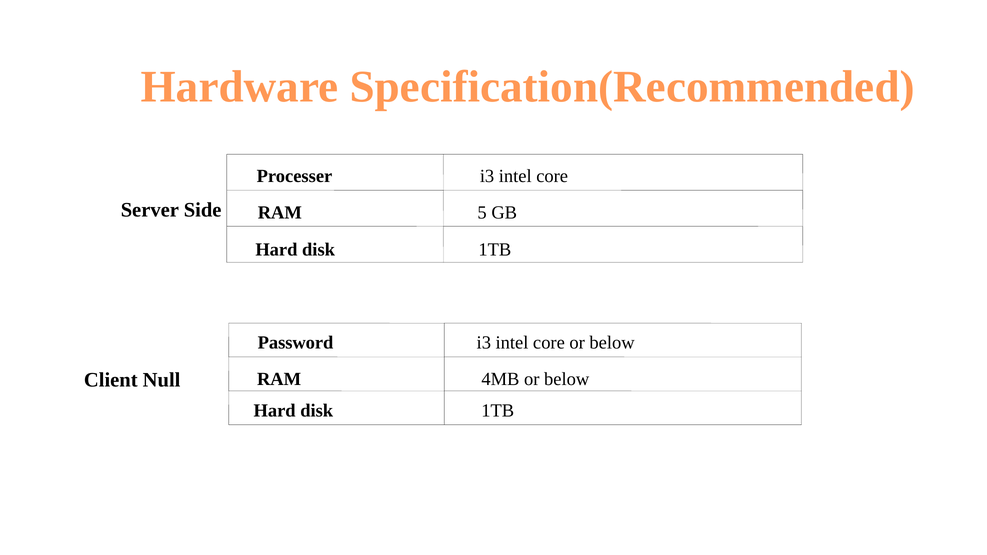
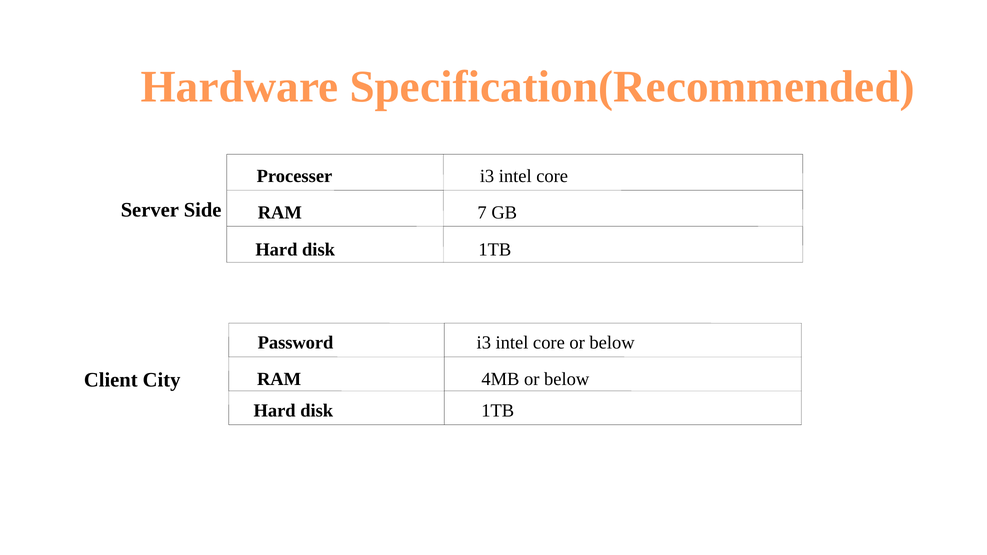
5: 5 -> 7
Null: Null -> City
